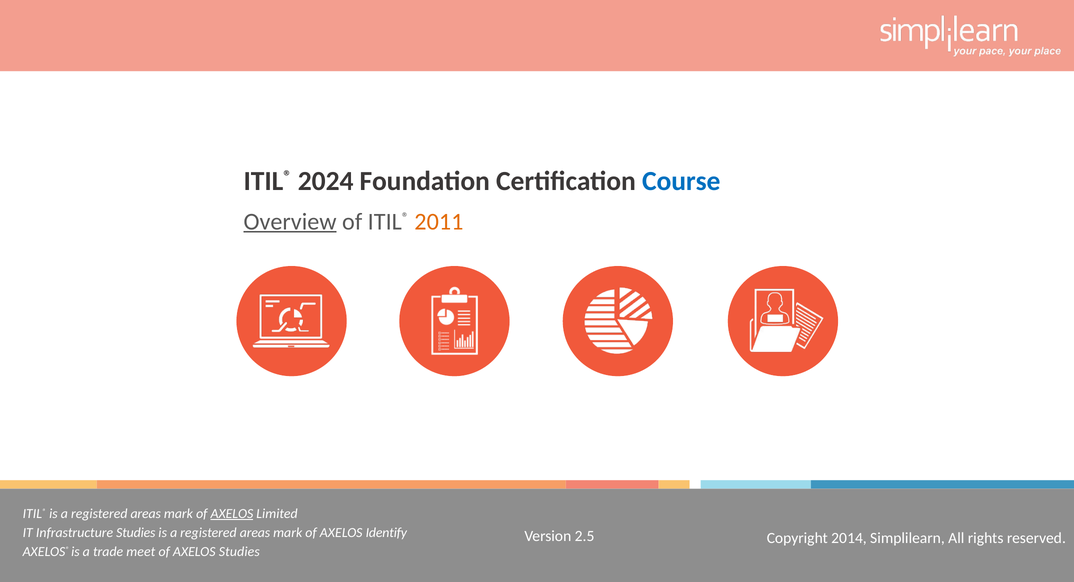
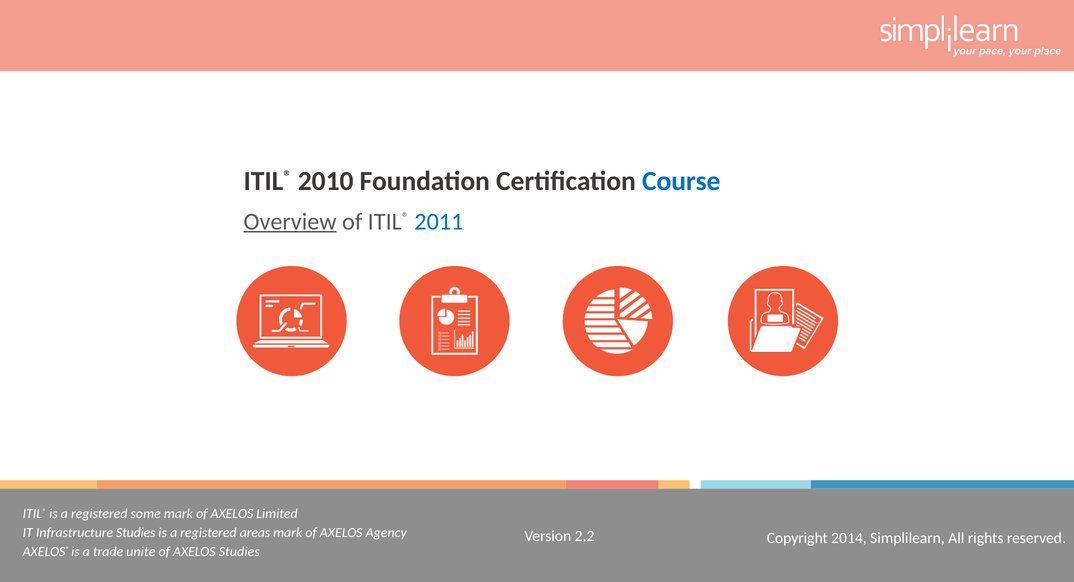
2024: 2024 -> 2010
2011 colour: orange -> blue
areas at (146, 514): areas -> some
AXELOS at (232, 514) underline: present -> none
Identify: Identify -> Agency
2.5: 2.5 -> 2.2
meet: meet -> unite
